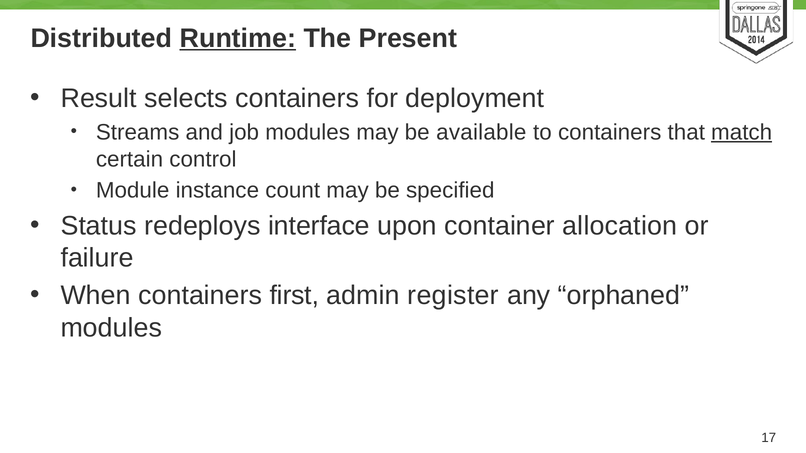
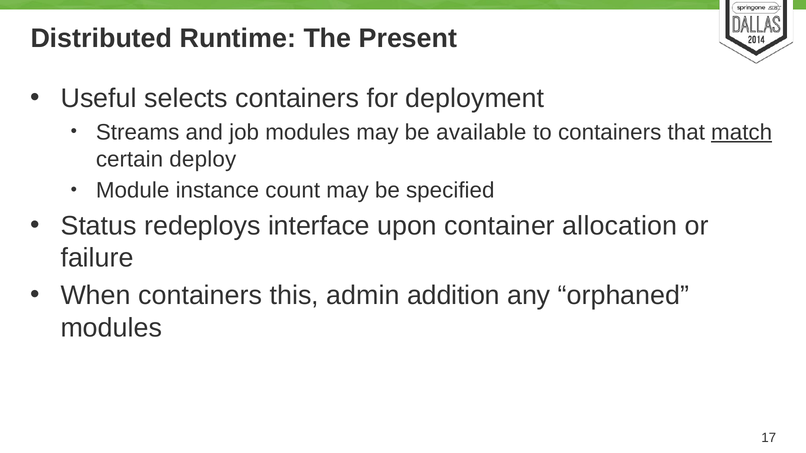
Runtime underline: present -> none
Result: Result -> Useful
control: control -> deploy
first: first -> this
register: register -> addition
